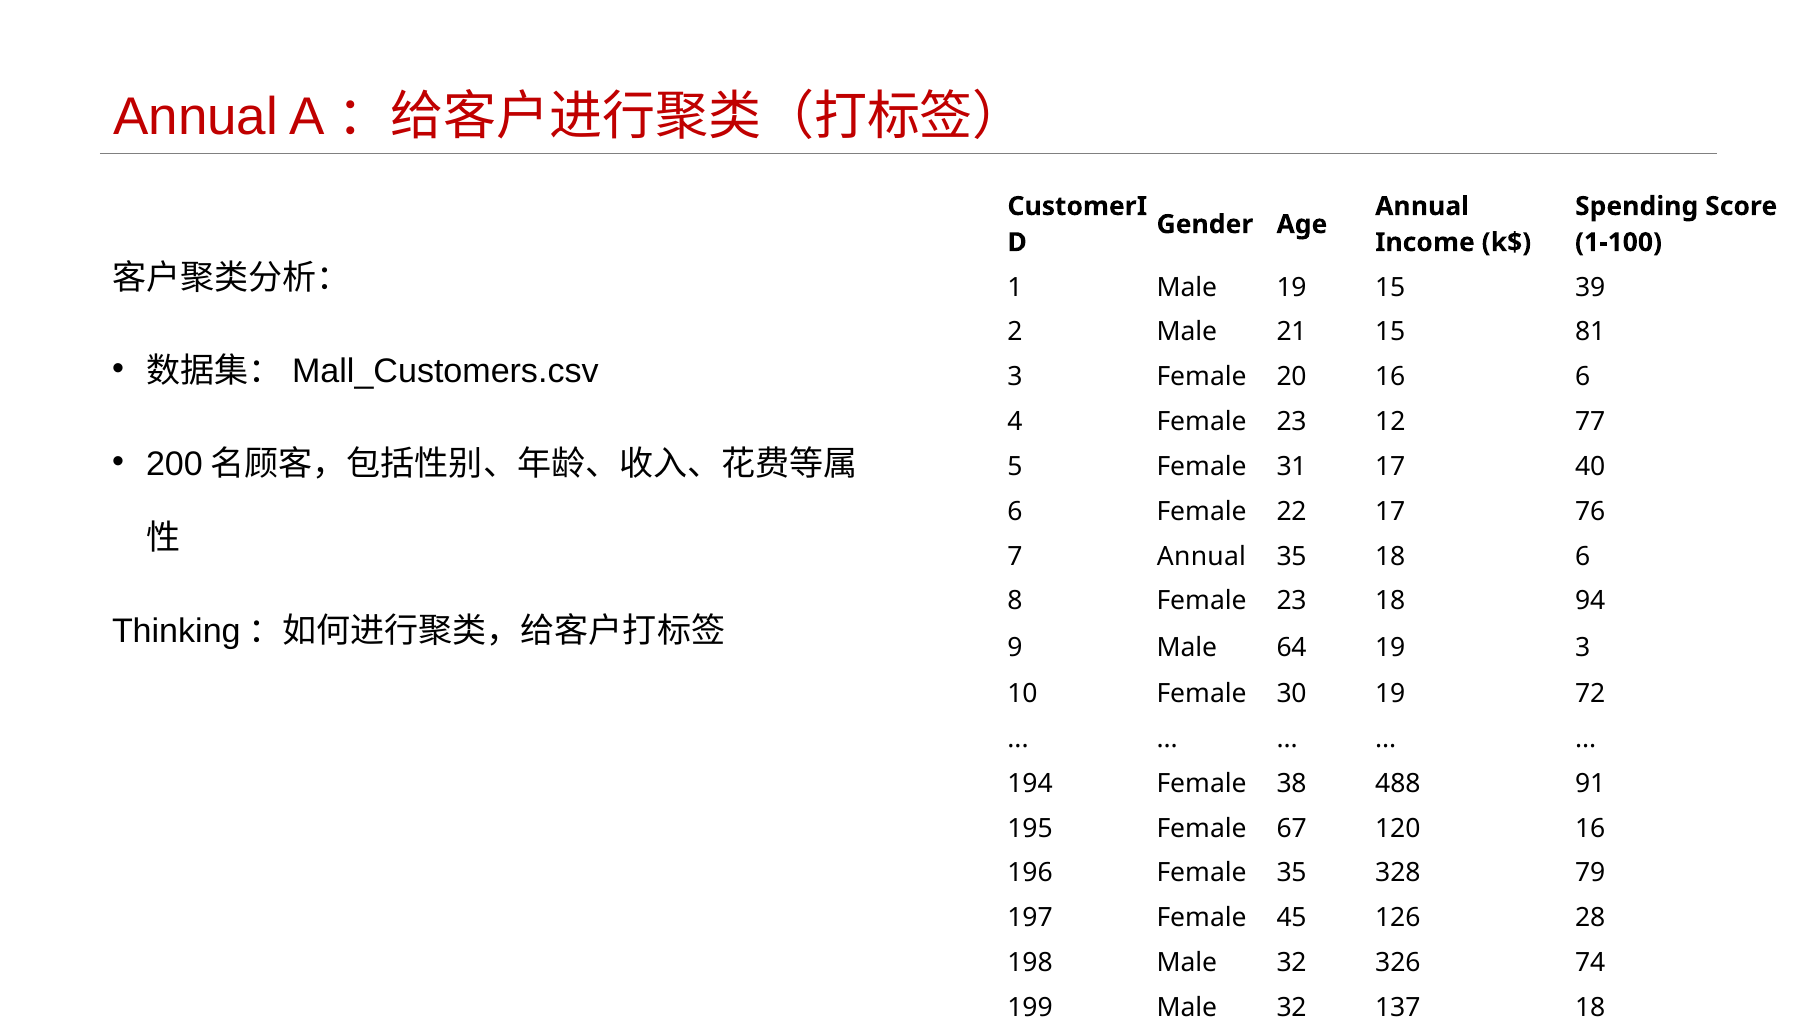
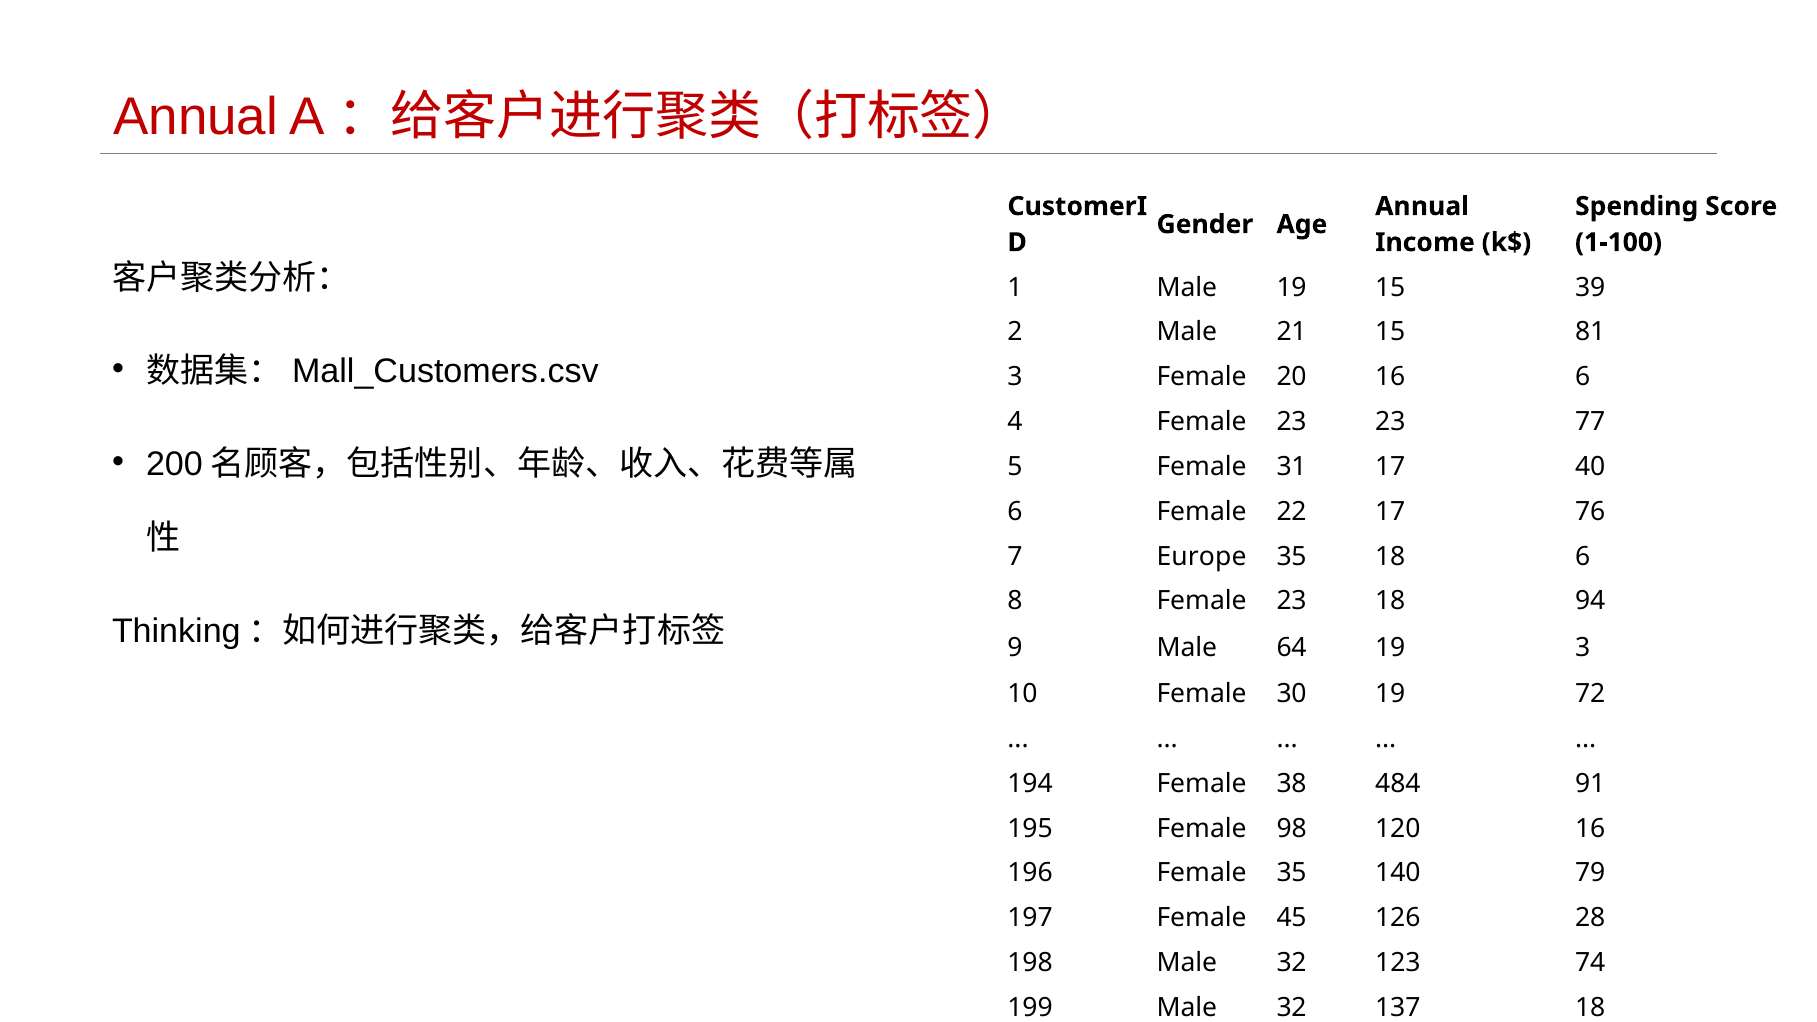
23 12: 12 -> 23
7 Annual: Annual -> Europe
488: 488 -> 484
67: 67 -> 98
328: 328 -> 140
326: 326 -> 123
